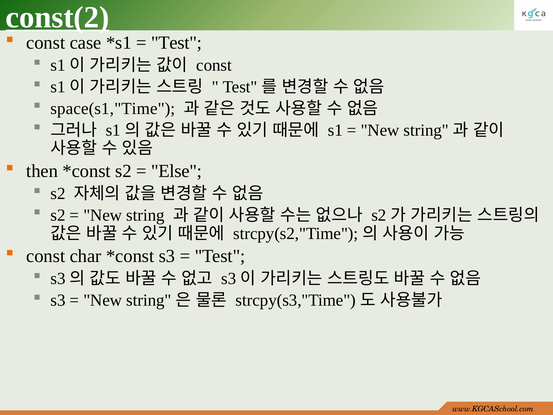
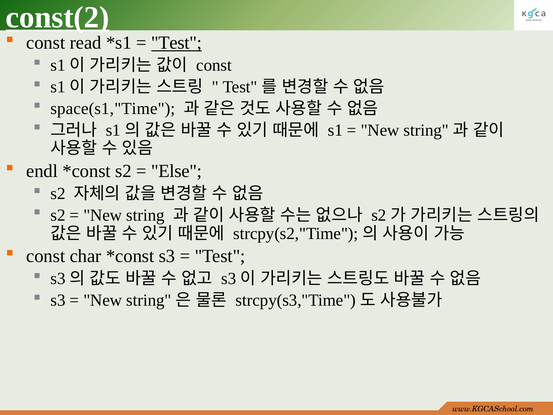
case: case -> read
Test at (177, 43) underline: none -> present
then: then -> endl
